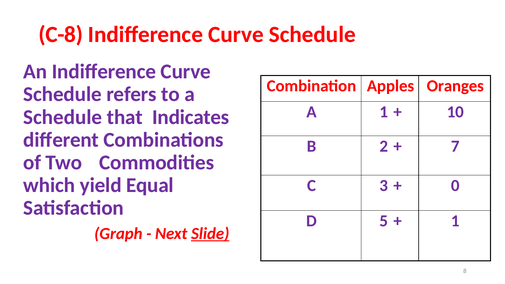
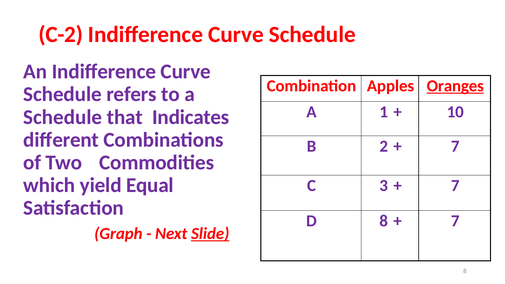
C-8: C-8 -> C-2
Oranges underline: none -> present
0 at (455, 186): 0 -> 7
D 5: 5 -> 8
1 at (455, 221): 1 -> 7
